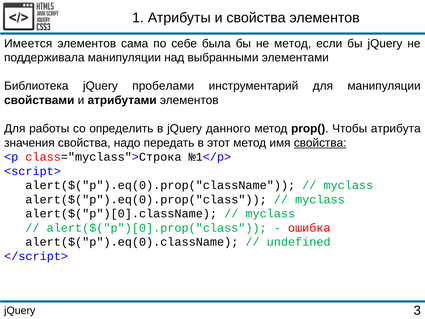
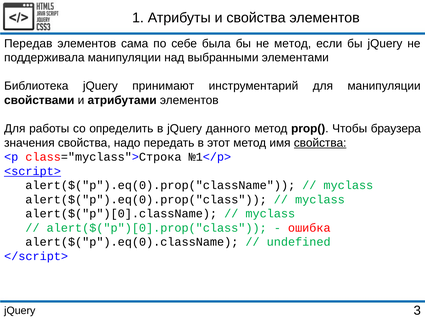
Имеется: Имеется -> Передав
пробелами: пробелами -> принимают
атрибута: атрибута -> браузера
<script> underline: none -> present
